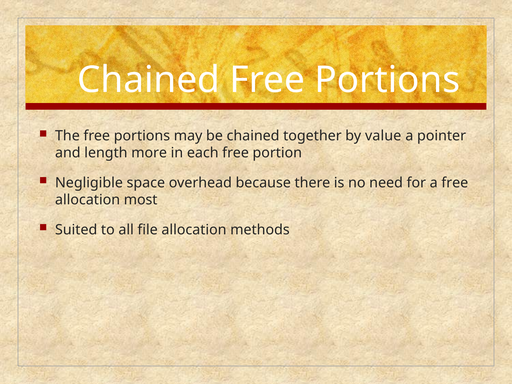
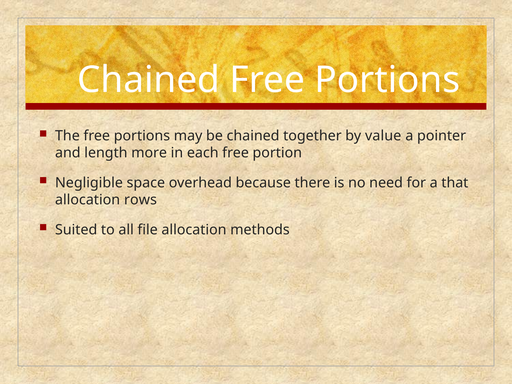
a free: free -> that
most: most -> rows
